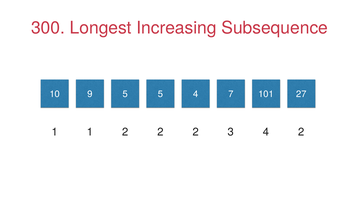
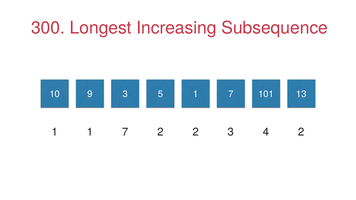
9 5: 5 -> 3
5 4: 4 -> 1
27: 27 -> 13
1 1 2: 2 -> 7
